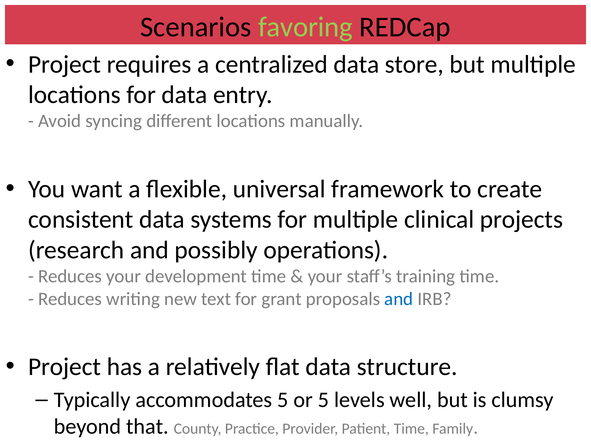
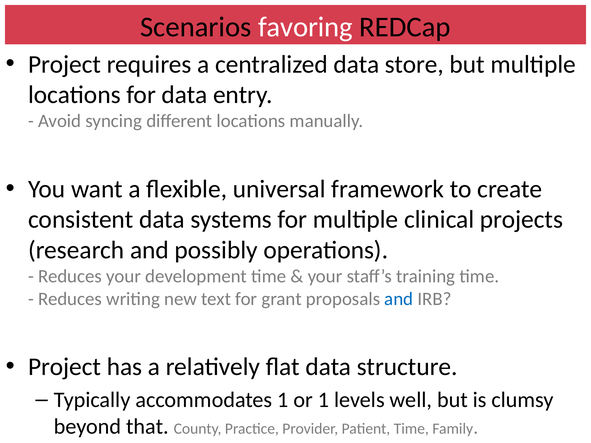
favoring colour: light green -> white
accommodates 5: 5 -> 1
or 5: 5 -> 1
